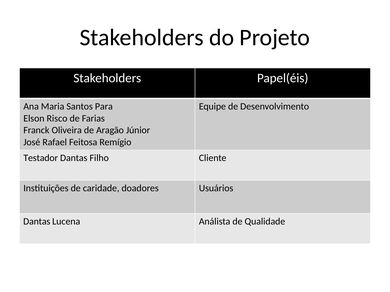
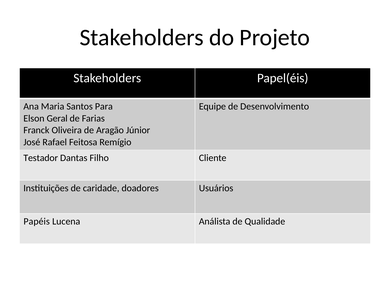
Risco: Risco -> Geral
Dantas at (37, 222): Dantas -> Papéis
